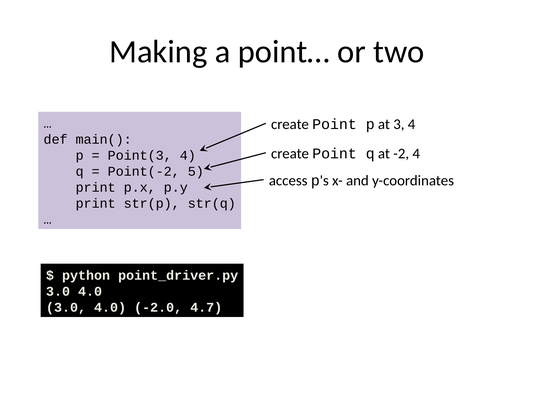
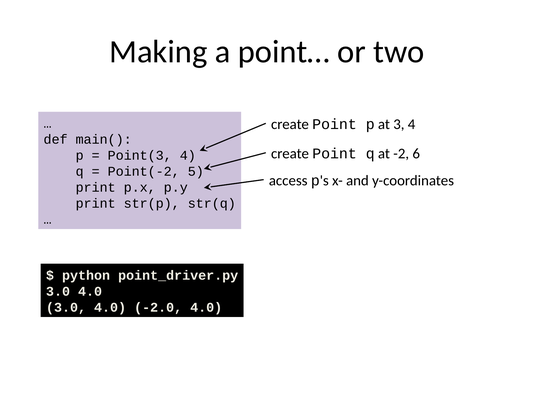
-2 4: 4 -> 6
-2.0 4.7: 4.7 -> 4.0
